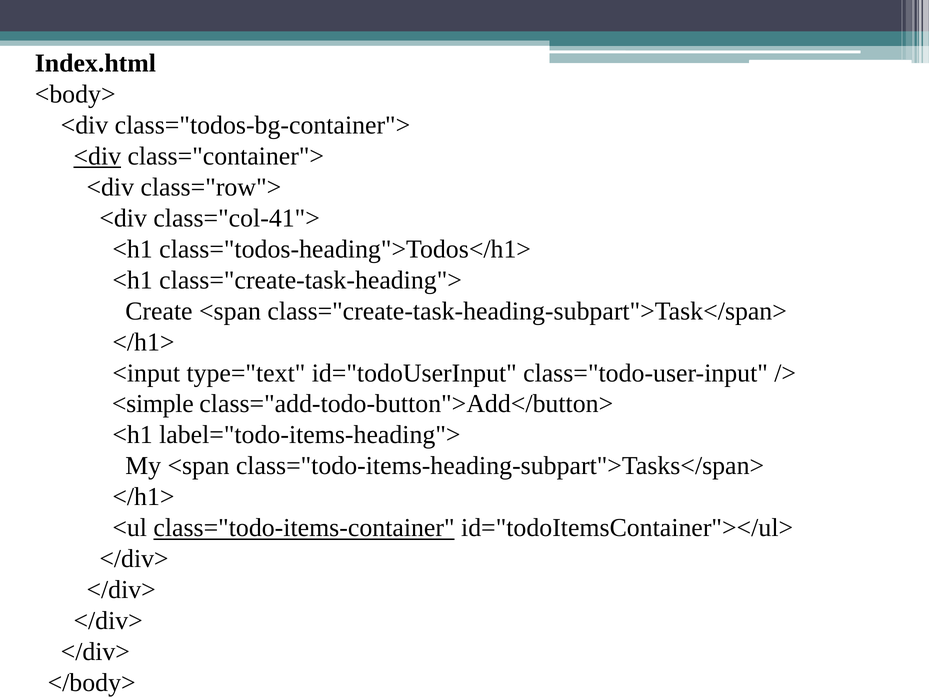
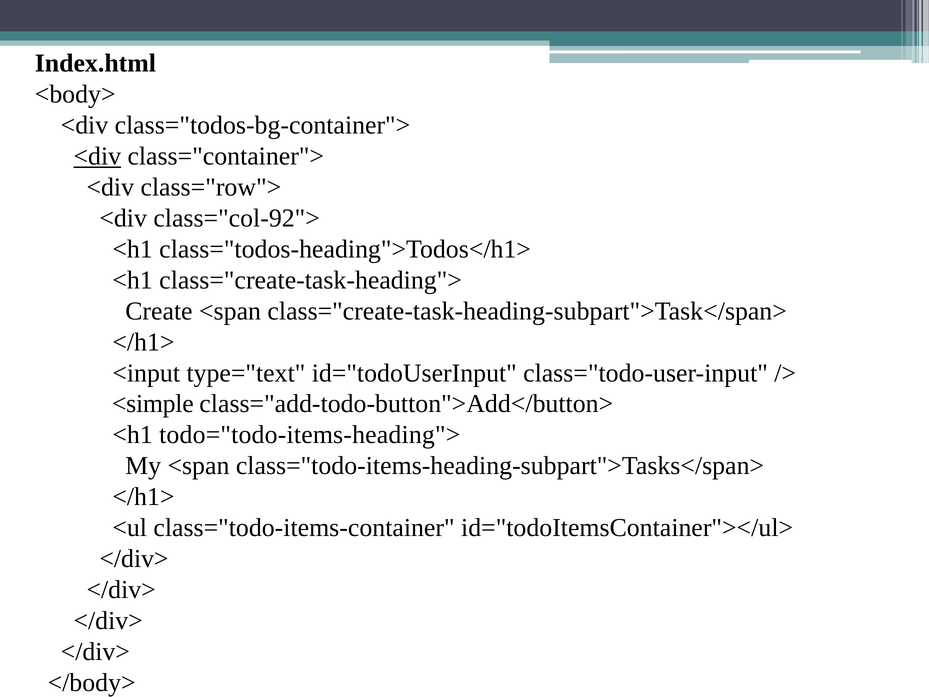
class="col-41">: class="col-41"> -> class="col-92">
label="todo-items-heading">: label="todo-items-heading"> -> todo="todo-items-heading">
class="todo-items-container underline: present -> none
